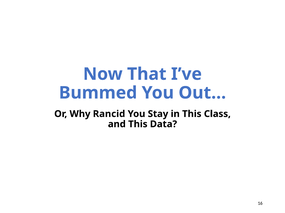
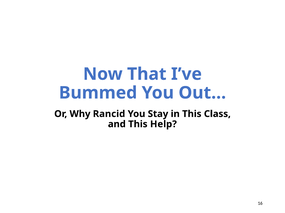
Data: Data -> Help
